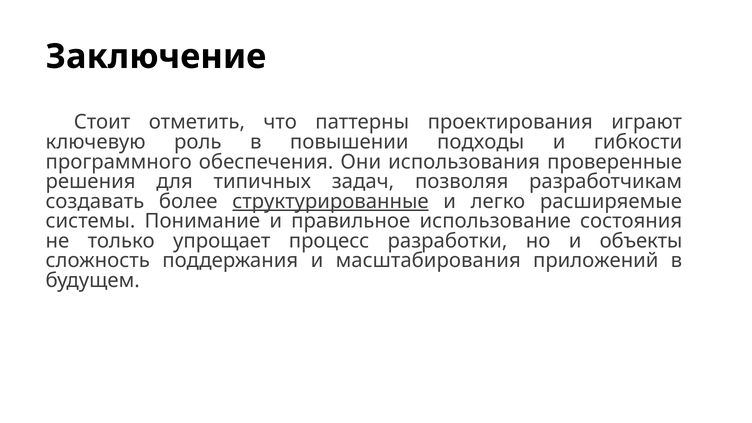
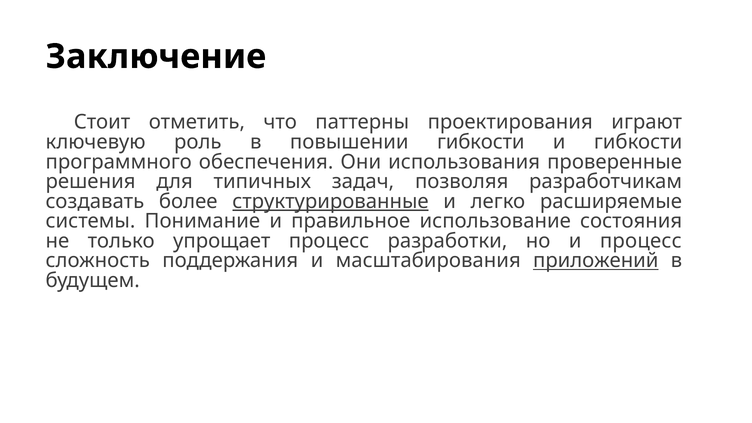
повышении подходы: подходы -> гибкости
и объекты: объекты -> процесс
приложений underline: none -> present
